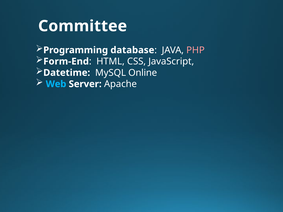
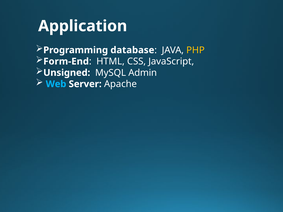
Committee: Committee -> Application
PHP colour: pink -> yellow
Datetime: Datetime -> Unsigned
Online: Online -> Admin
